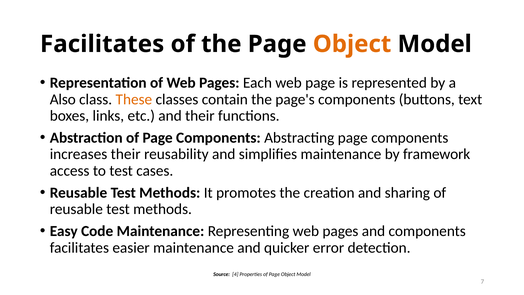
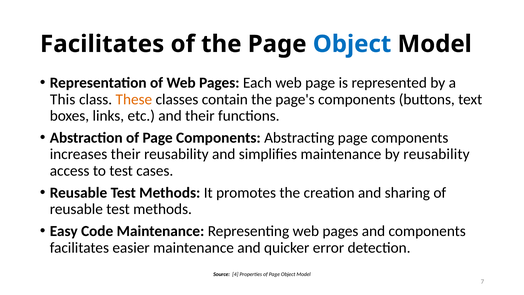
Object at (352, 44) colour: orange -> blue
Also: Also -> This
by framework: framework -> reusability
